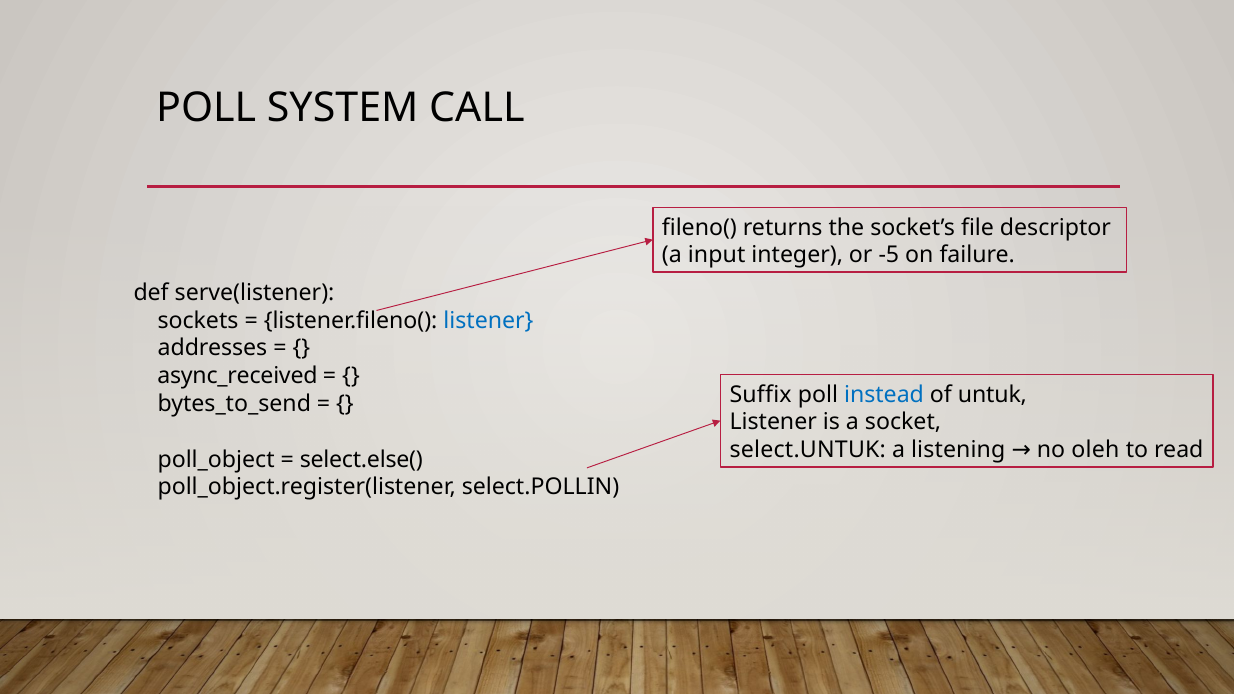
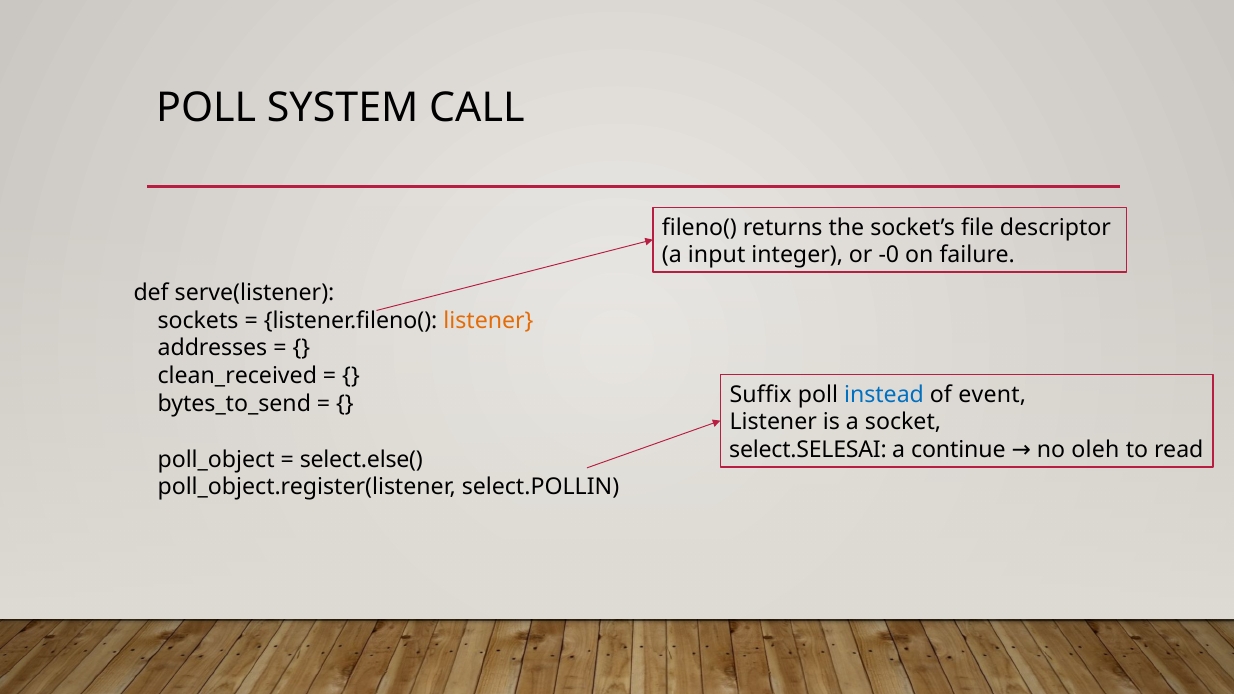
-5: -5 -> -0
listener at (488, 321) colour: blue -> orange
async_received: async_received -> clean_received
untuk: untuk -> event
select.UNTUK: select.UNTUK -> select.SELESAI
listening: listening -> continue
